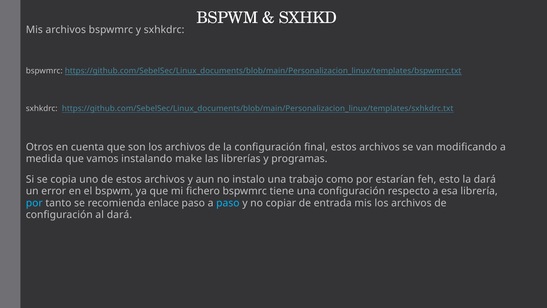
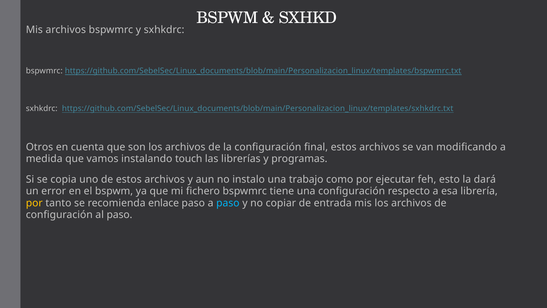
make: make -> touch
estarían: estarían -> ejecutar
por at (34, 203) colour: light blue -> yellow
al dará: dará -> paso
